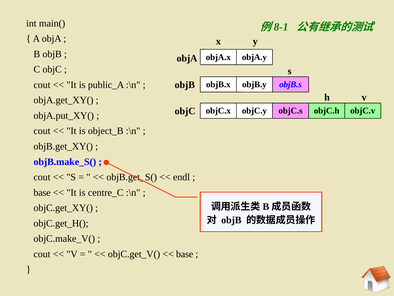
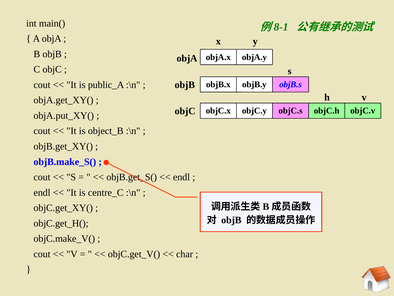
base at (42, 192): base -> endl
base at (185, 254): base -> char
